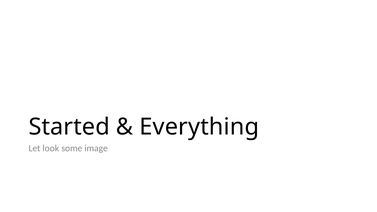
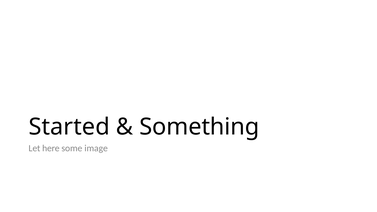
Everything: Everything -> Something
look: look -> here
